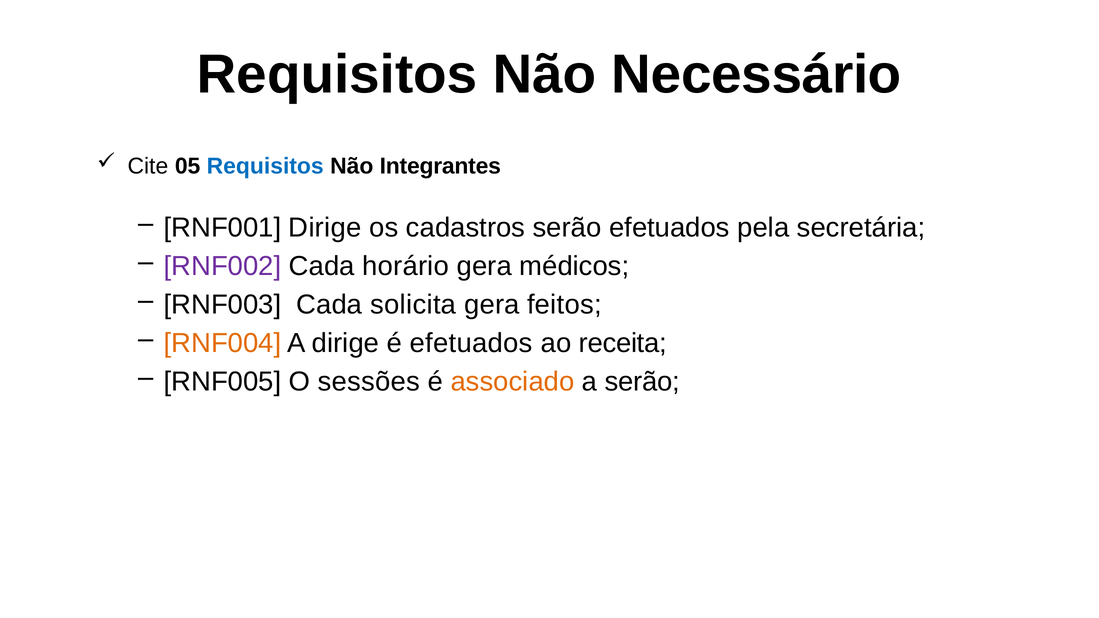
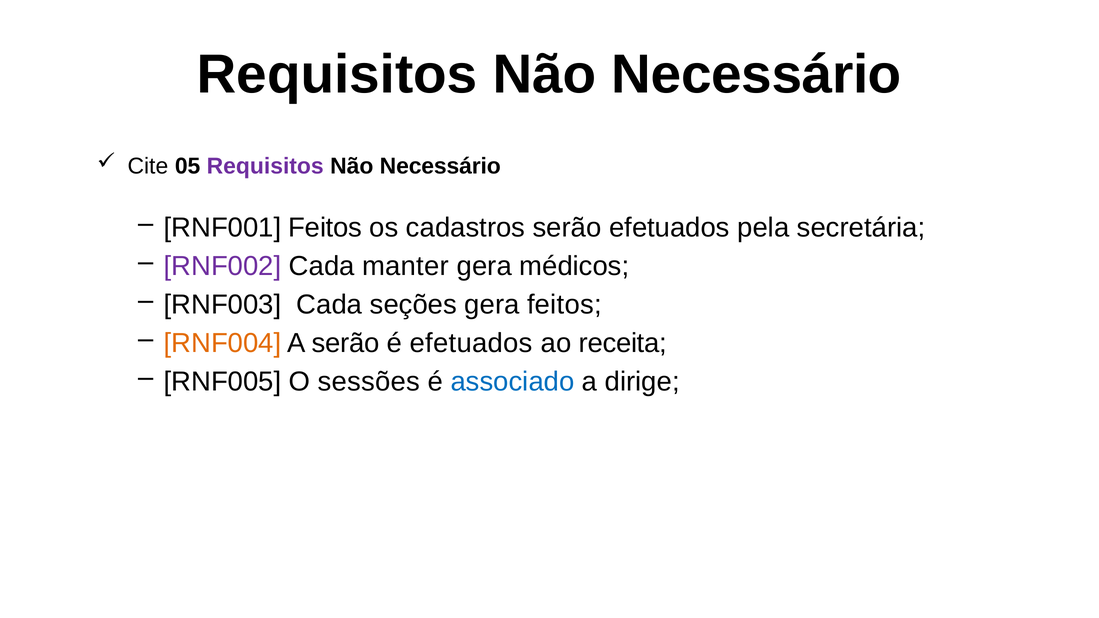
Requisitos at (265, 166) colour: blue -> purple
Integrantes at (440, 166): Integrantes -> Necessário
RNF001 Dirige: Dirige -> Feitos
horário: horário -> manter
solicita: solicita -> seções
A dirige: dirige -> serão
associado colour: orange -> blue
a serão: serão -> dirige
